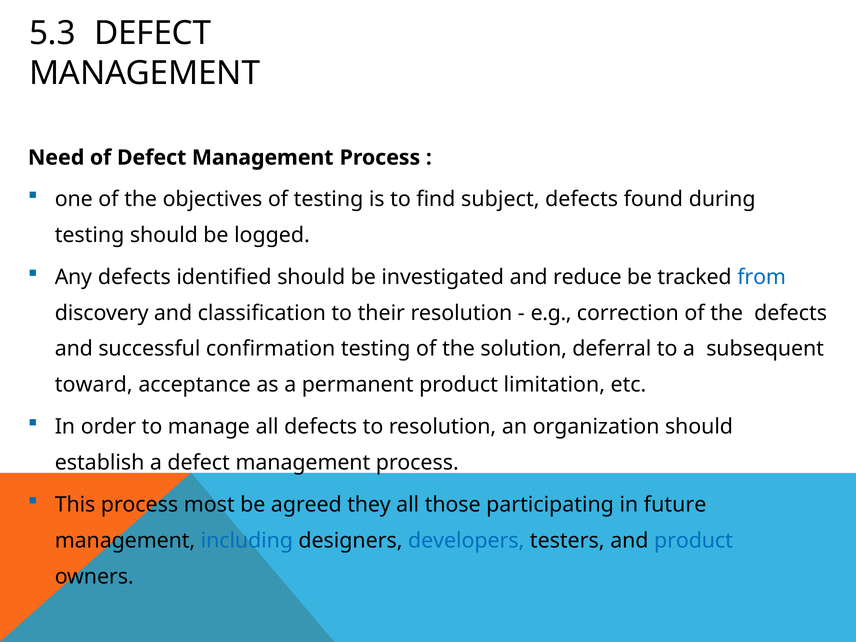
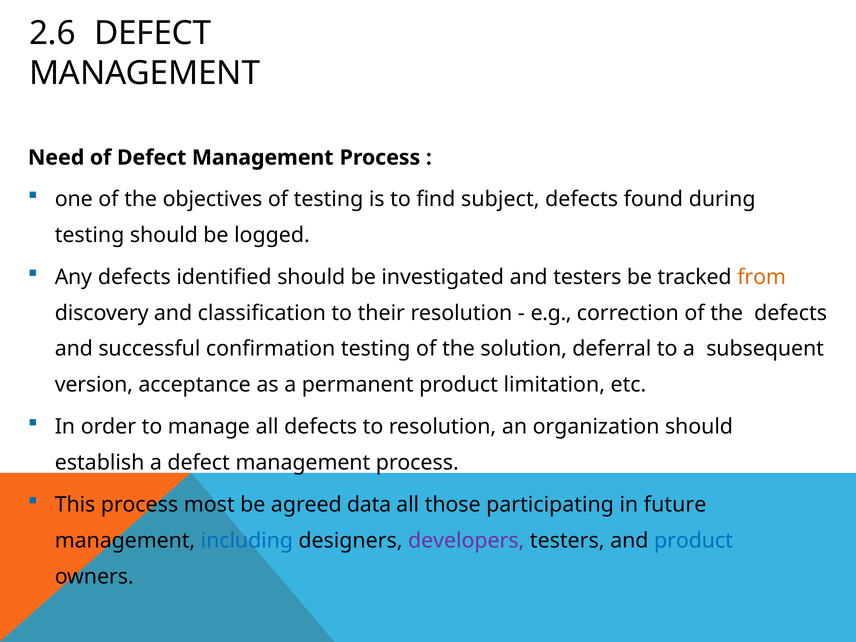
5.3: 5.3 -> 2.6
and reduce: reduce -> testers
from colour: blue -> orange
toward: toward -> version
they: they -> data
developers colour: blue -> purple
